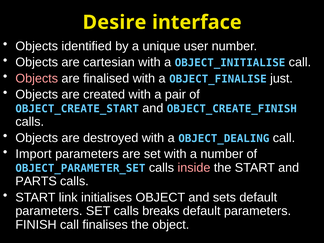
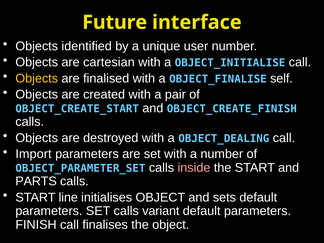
Desire: Desire -> Future
Objects at (37, 78) colour: pink -> yellow
just: just -> self
link: link -> line
breaks: breaks -> variant
